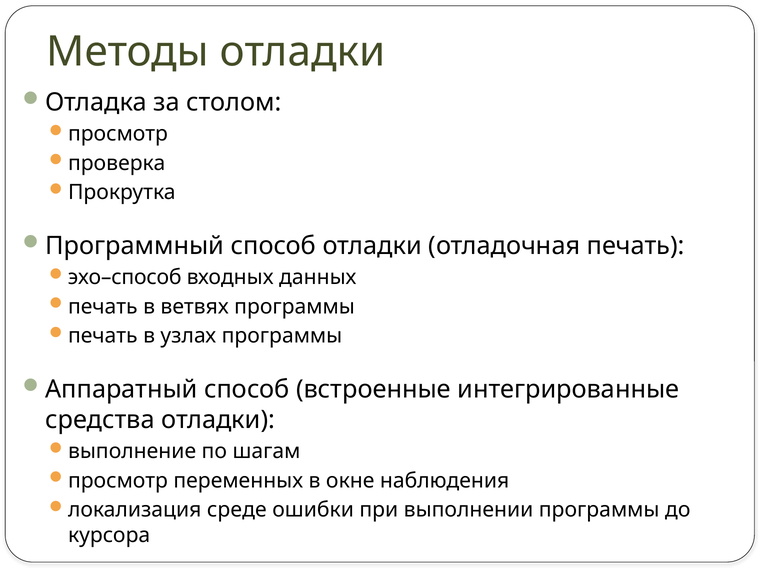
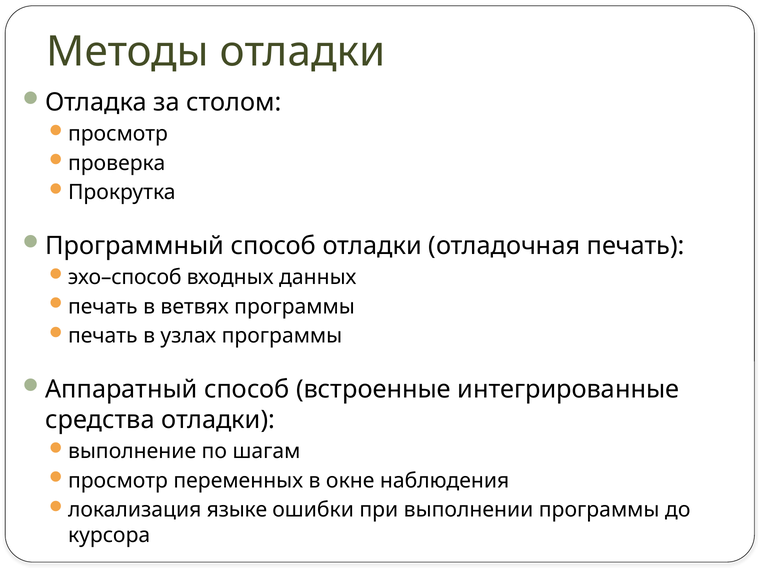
среде: среде -> языке
